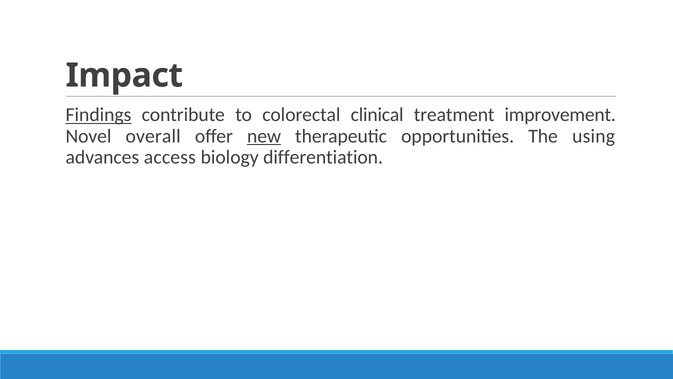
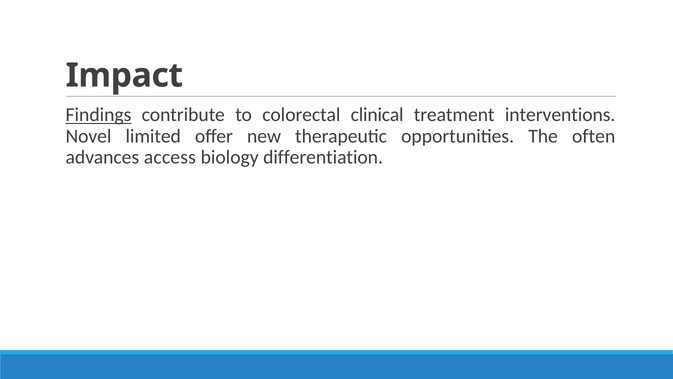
improvement: improvement -> interventions
overall: overall -> limited
new underline: present -> none
using: using -> often
